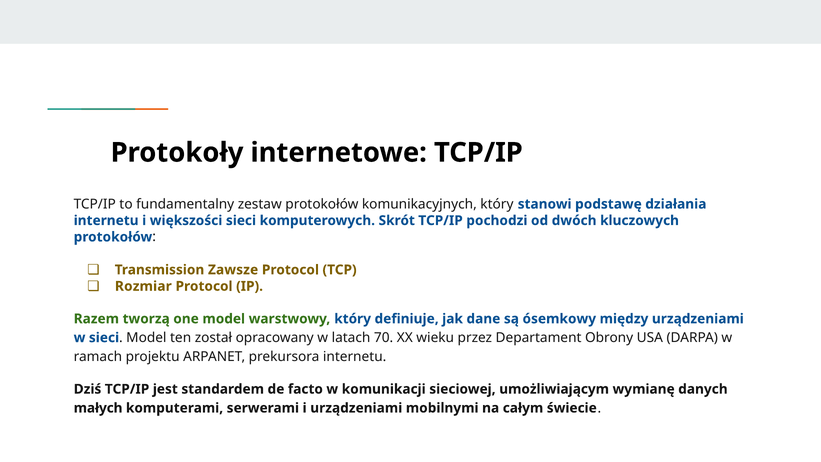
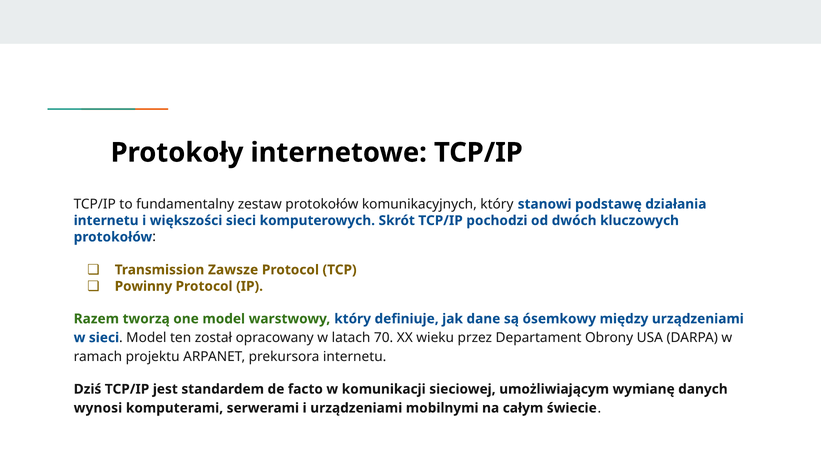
Rozmiar: Rozmiar -> Powinny
małych: małych -> wynosi
